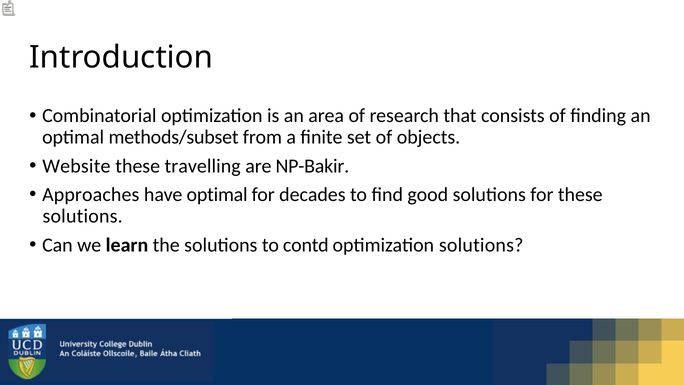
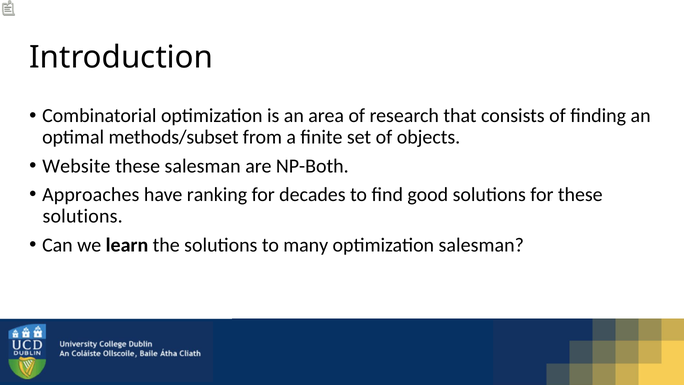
these travelling: travelling -> salesman
NP-Bakir: NP-Bakir -> NP-Both
have optimal: optimal -> ranking
contd: contd -> many
optimization solutions: solutions -> salesman
